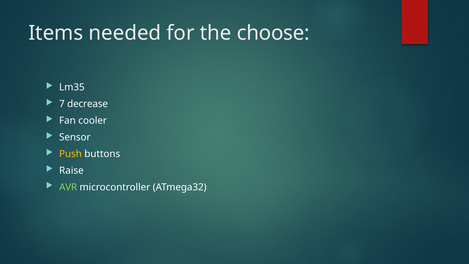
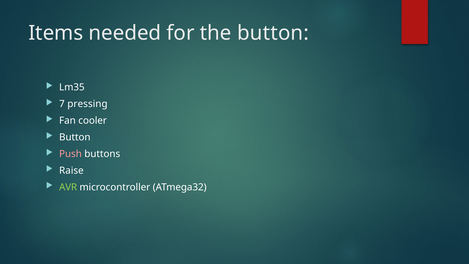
the choose: choose -> button
decrease: decrease -> pressing
Sensor at (75, 137): Sensor -> Button
Push colour: yellow -> pink
